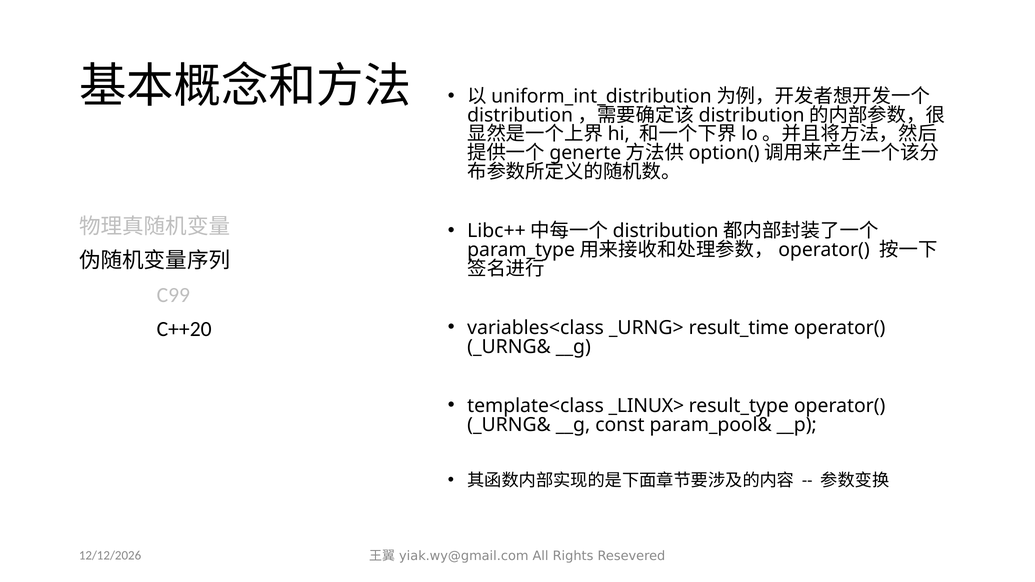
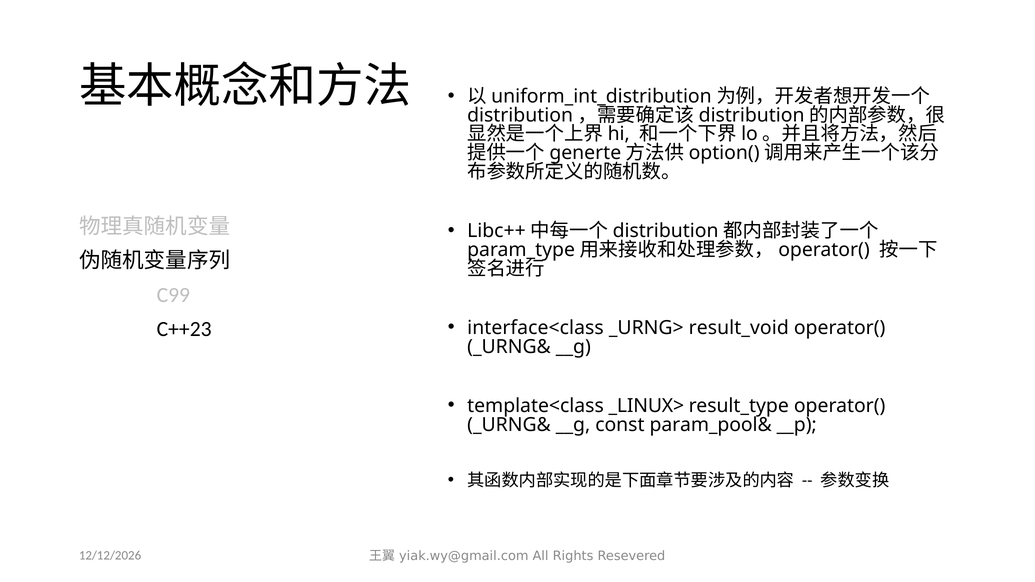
variables<class: variables<class -> interface<class
result_time: result_time -> result_void
C++20: C++20 -> C++23
